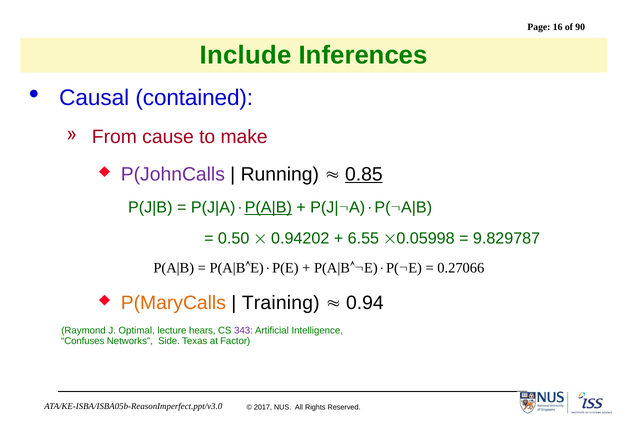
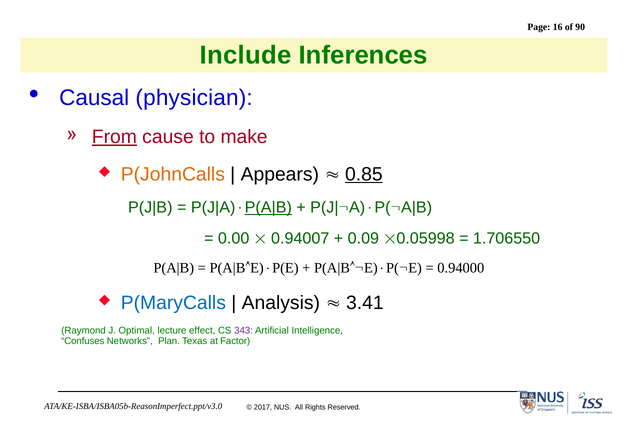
contained: contained -> physician
From underline: none -> present
P(JohnCalls colour: purple -> orange
Running: Running -> Appears
0.50: 0.50 -> 0.00
0.94202: 0.94202 -> 0.94007
6.55: 6.55 -> 0.09
9.829787: 9.829787 -> 1.706550
0.27066: 0.27066 -> 0.94000
P(MaryCalls colour: orange -> blue
Training: Training -> Analysis
0.94: 0.94 -> 3.41
hears: hears -> effect
Side: Side -> Plan
